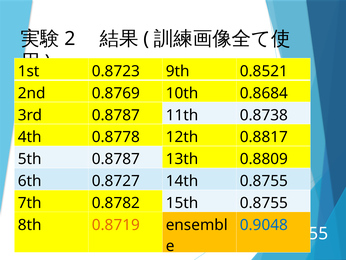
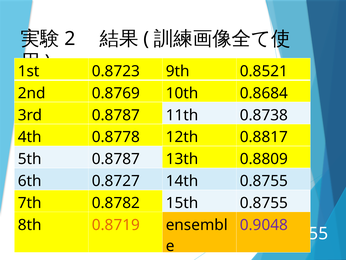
0.9048 colour: blue -> purple
